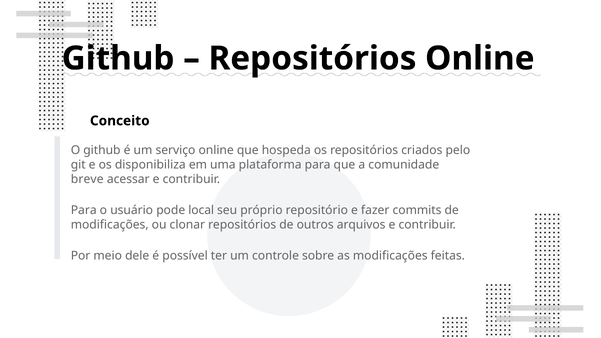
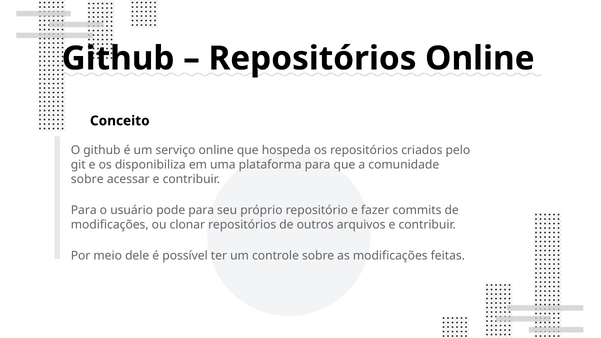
breve at (87, 179): breve -> sobre
pode local: local -> para
